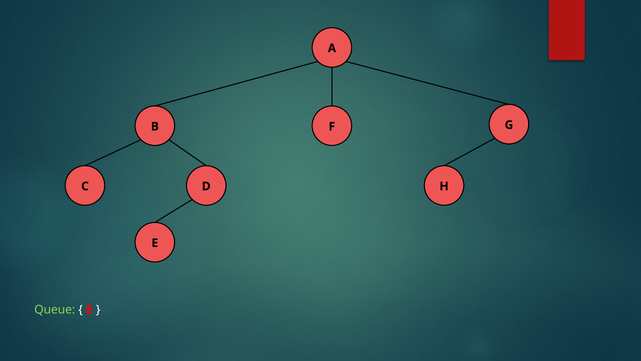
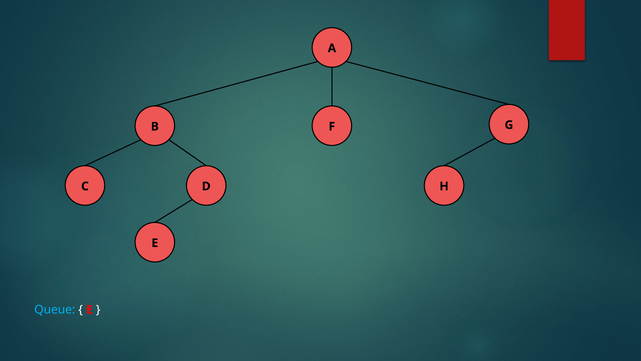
Queue colour: light green -> light blue
